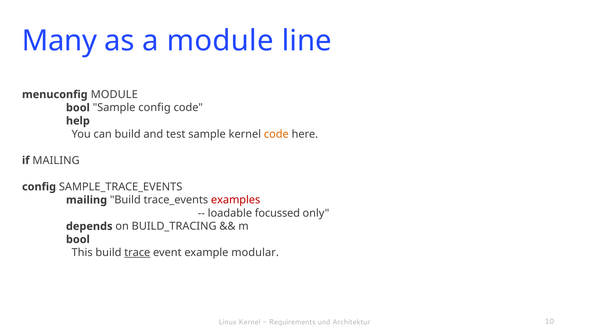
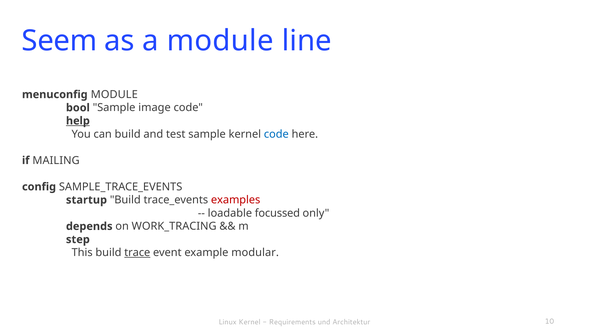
Many: Many -> Seem
Sample config: config -> image
help underline: none -> present
code at (276, 134) colour: orange -> blue
mailing at (87, 200): mailing -> startup
BUILD_TRACING: BUILD_TRACING -> WORK_TRACING
bool at (78, 240): bool -> step
